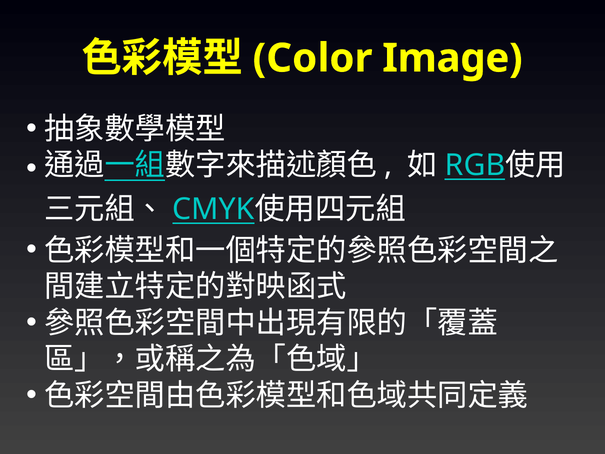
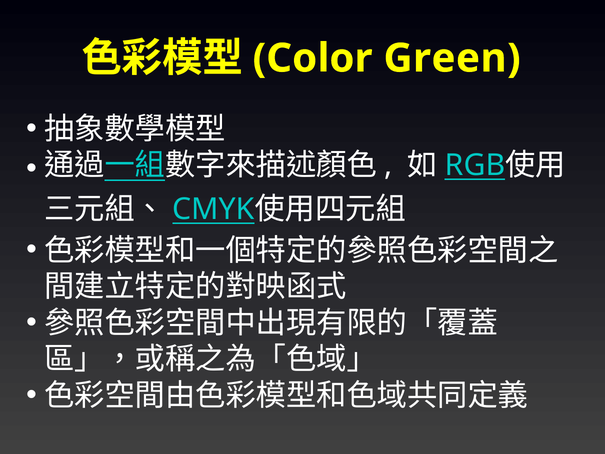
Image: Image -> Green
